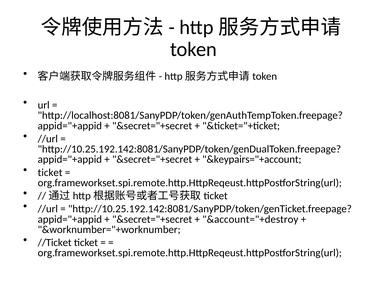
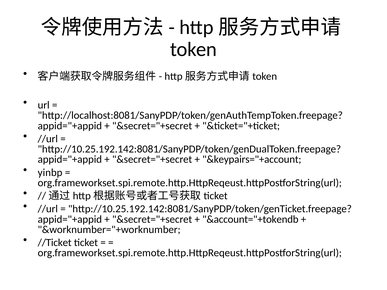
ticket at (50, 173): ticket -> yinbp
&account="+destroy: &account="+destroy -> &account="+tokendb
